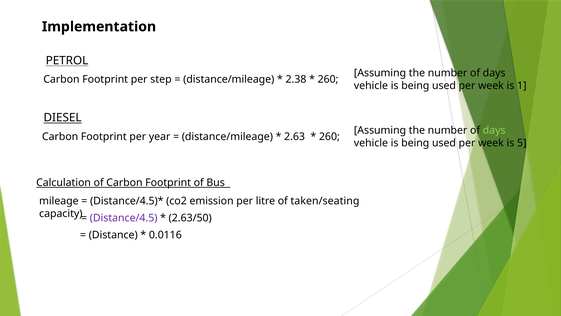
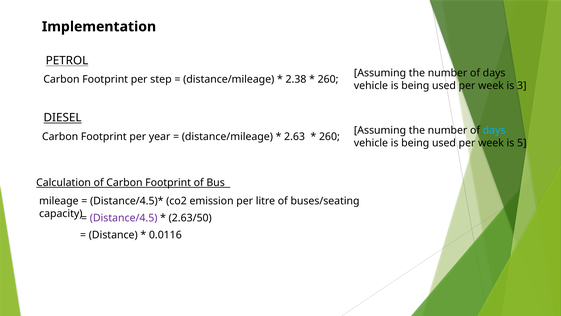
1: 1 -> 3
days at (494, 130) colour: light green -> light blue
taken/seating: taken/seating -> buses/seating
